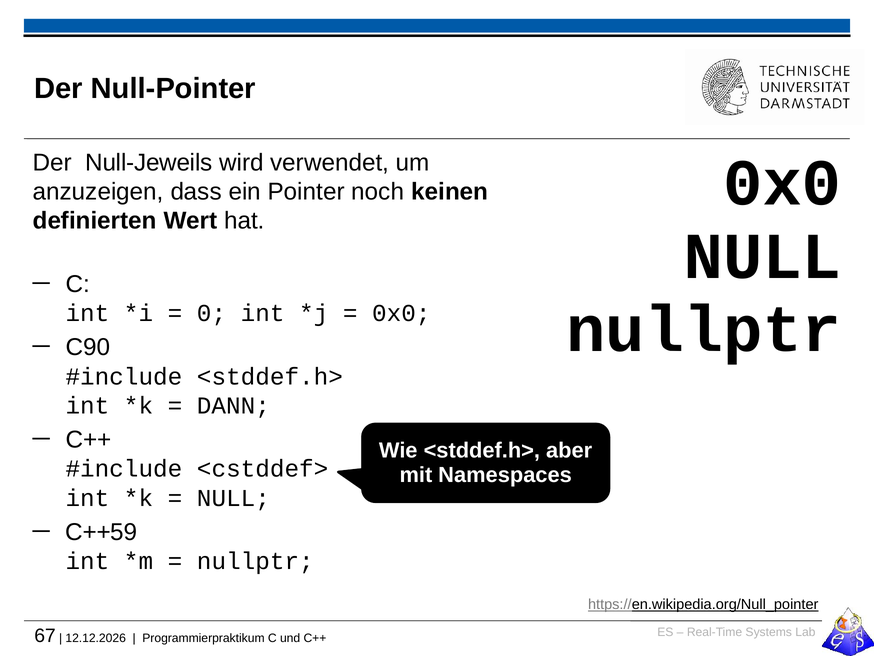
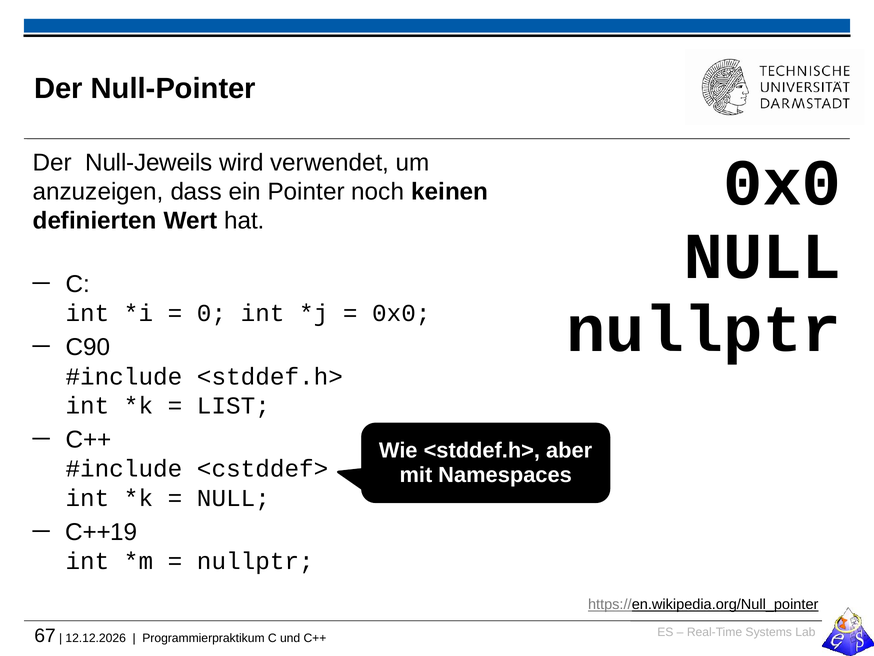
DANN: DANN -> LIST
C++59: C++59 -> C++19
